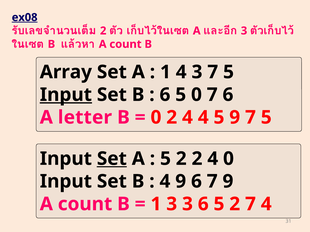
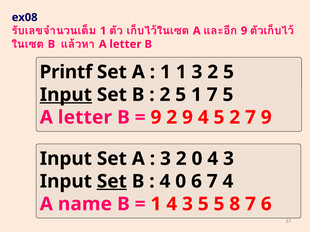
ex08 underline: present -> none
2 at (103, 31): 2 -> 1
3 at (244, 31): 3 -> 9
count at (126, 44): count -> letter
Array: Array -> Printf
1 4: 4 -> 1
7 at (213, 72): 7 -> 2
6 at (165, 95): 6 -> 2
5 0: 0 -> 1
7 6: 6 -> 5
0 at (156, 118): 0 -> 9
4 at (187, 118): 4 -> 9
5 9: 9 -> 2
5 at (266, 118): 5 -> 9
Set at (112, 159) underline: present -> none
5 at (165, 159): 5 -> 3
2 2: 2 -> 0
0 at (228, 159): 0 -> 3
Set at (112, 182) underline: none -> present
4 9: 9 -> 0
7 9: 9 -> 4
count at (85, 204): count -> name
1 3: 3 -> 4
3 6: 6 -> 5
2 at (235, 204): 2 -> 8
7 4: 4 -> 6
